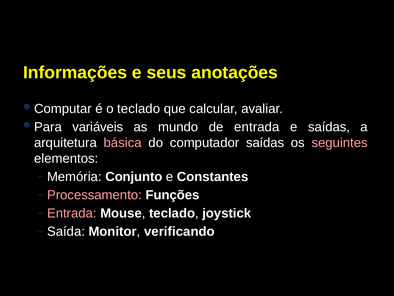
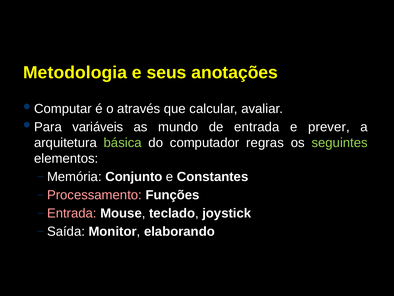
Informações: Informações -> Metodologia
o teclado: teclado -> através
e saídas: saídas -> prever
básica colour: pink -> light green
computador saídas: saídas -> regras
seguintes colour: pink -> light green
verificando: verificando -> elaborando
